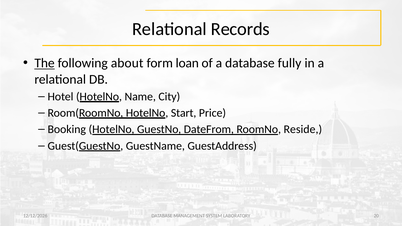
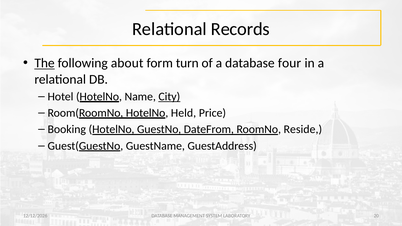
loan: loan -> turn
fully: fully -> four
City underline: none -> present
Start: Start -> Held
